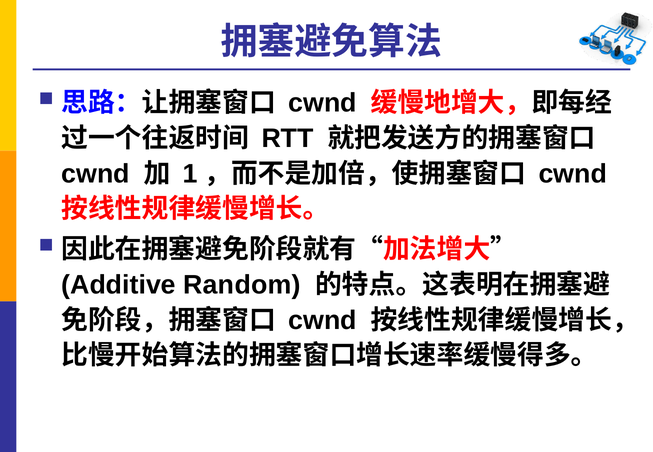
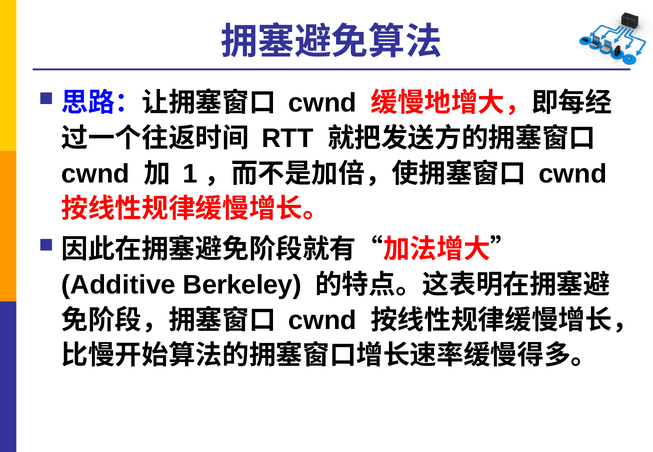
Random: Random -> Berkeley
